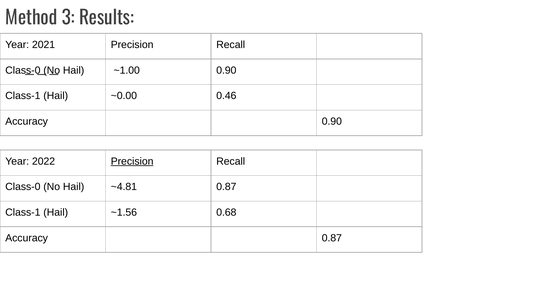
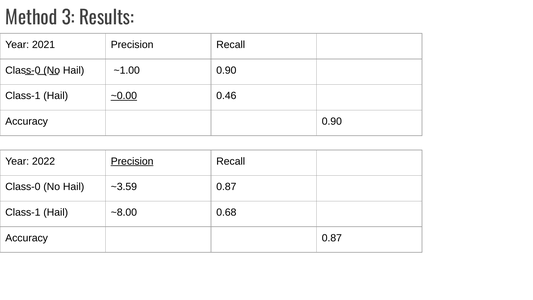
~0.00 underline: none -> present
~4.81: ~4.81 -> ~3.59
~1.56: ~1.56 -> ~8.00
